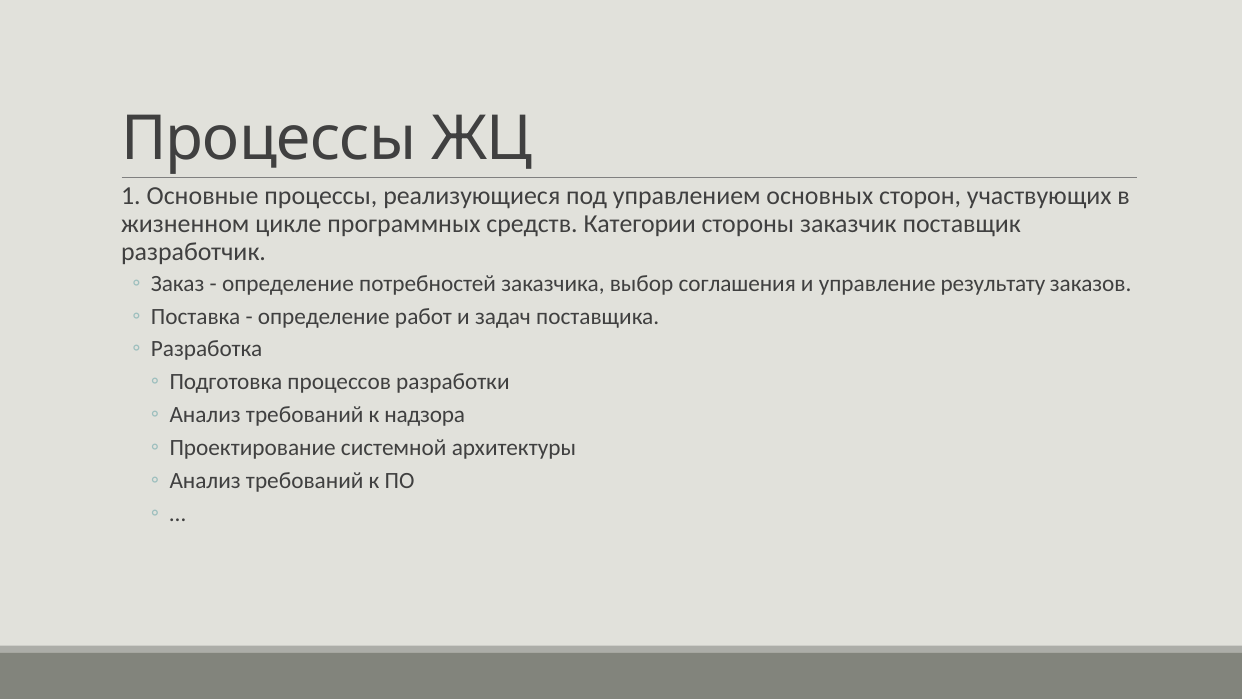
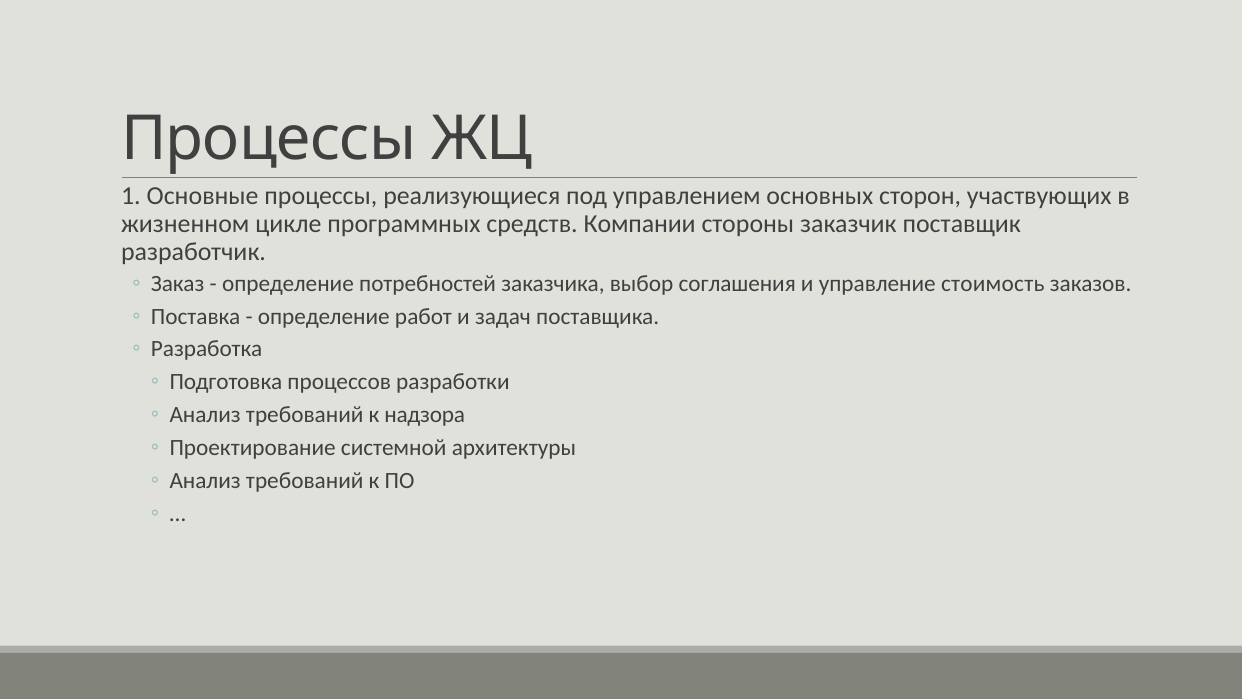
Категории: Категории -> Компании
результату: результату -> стоимость
